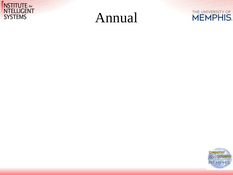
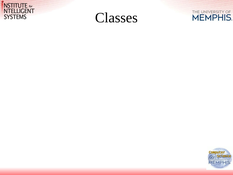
Annual: Annual -> Classes
